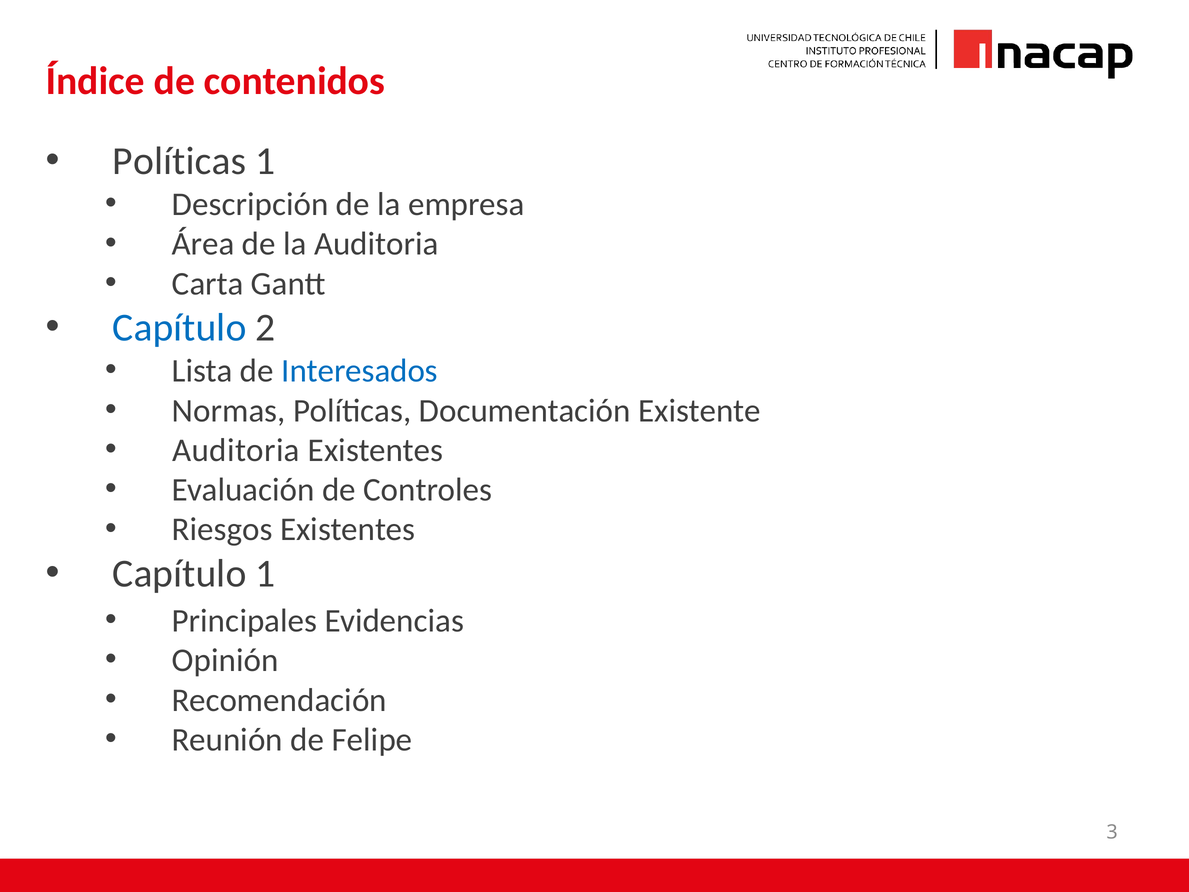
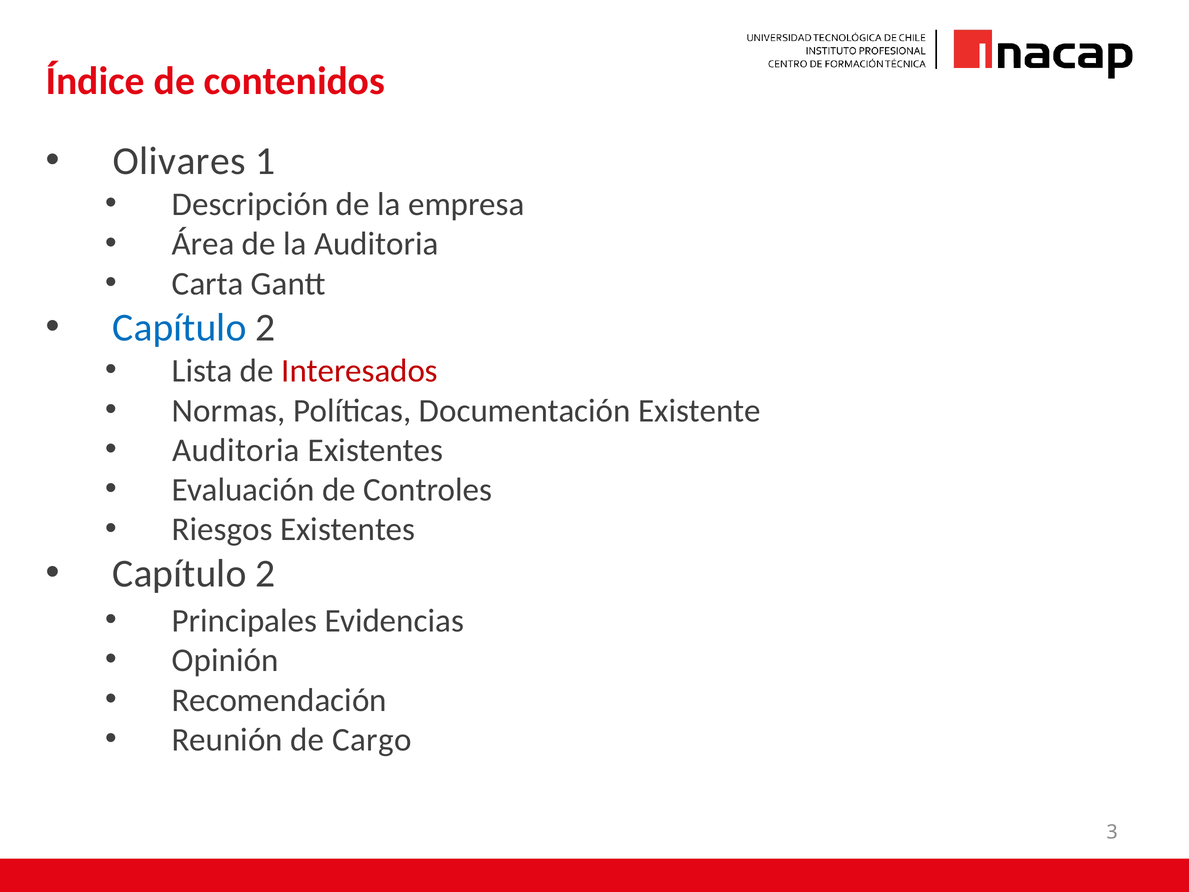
Políticas at (179, 161): Políticas -> Olivares
Interesados colour: blue -> red
1 at (265, 574): 1 -> 2
Felipe: Felipe -> Cargo
